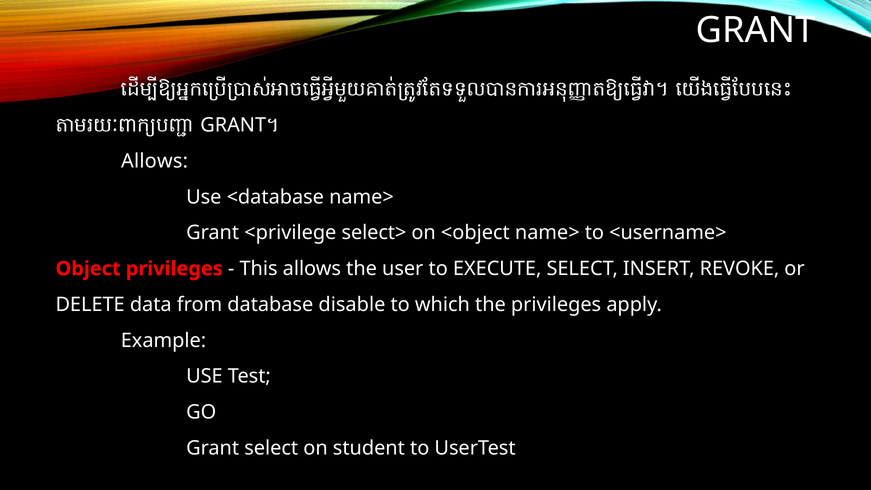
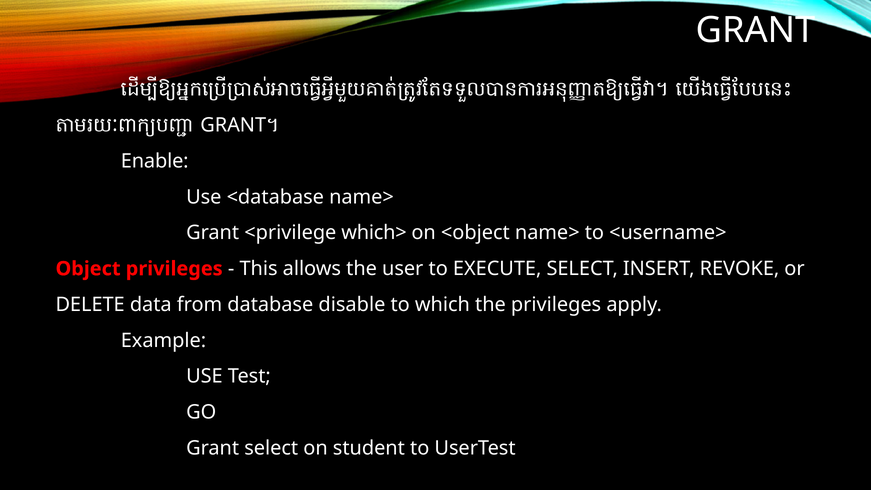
Allows at (155, 161): Allows -> Enable
select>: select> -> which>
